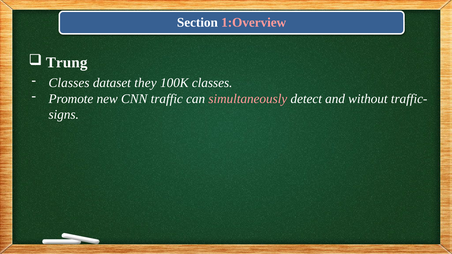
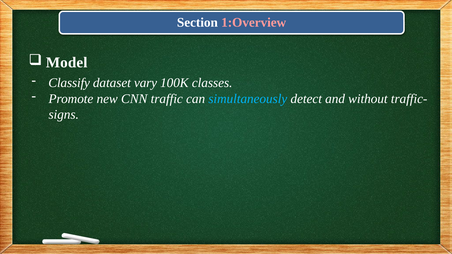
Trung: Trung -> Model
Classes at (69, 83): Classes -> Classify
they: they -> vary
simultaneously colour: pink -> light blue
